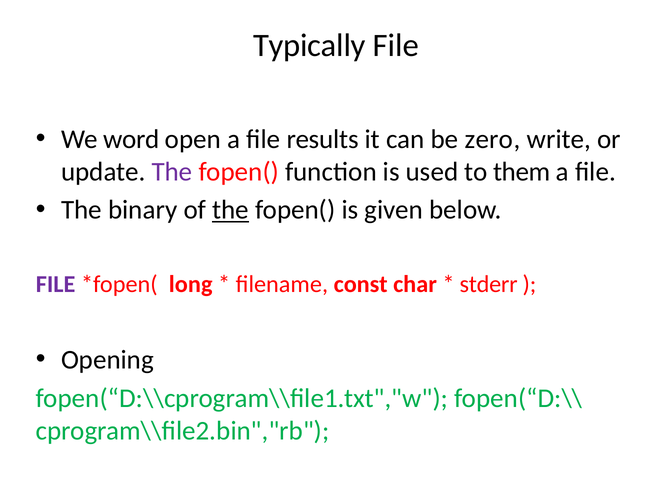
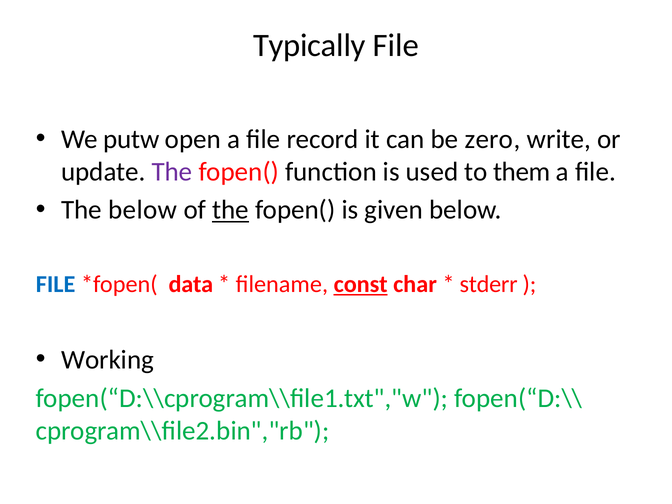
word: word -> putw
results: results -> record
The binary: binary -> below
FILE at (56, 284) colour: purple -> blue
long: long -> data
const underline: none -> present
Opening: Opening -> Working
